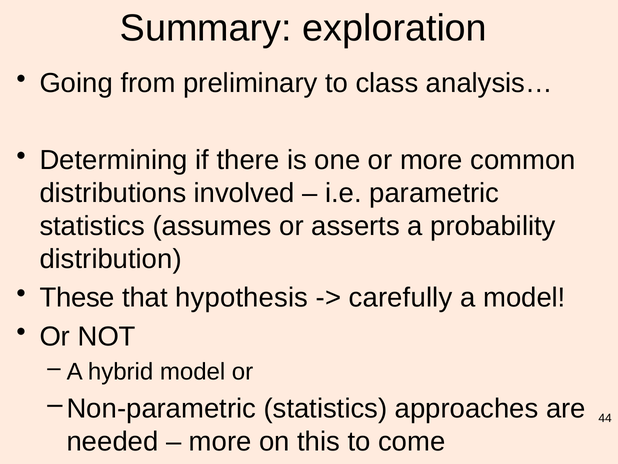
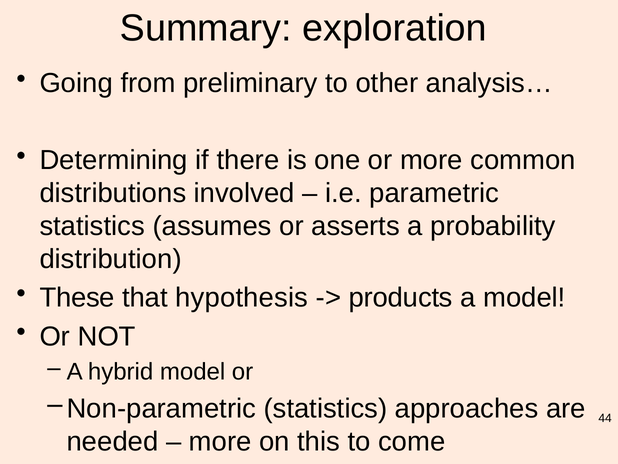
class: class -> other
carefully: carefully -> products
